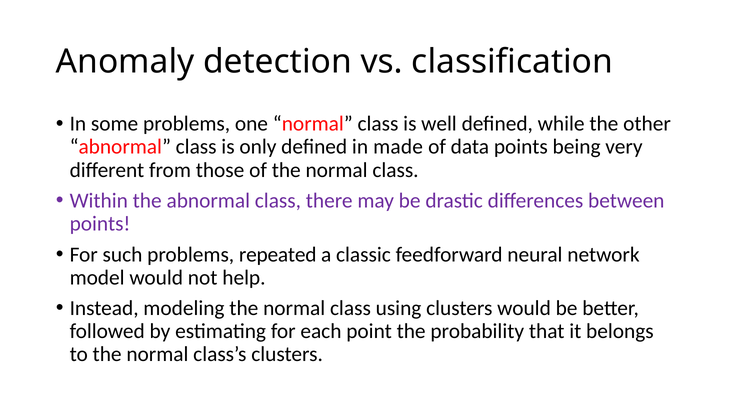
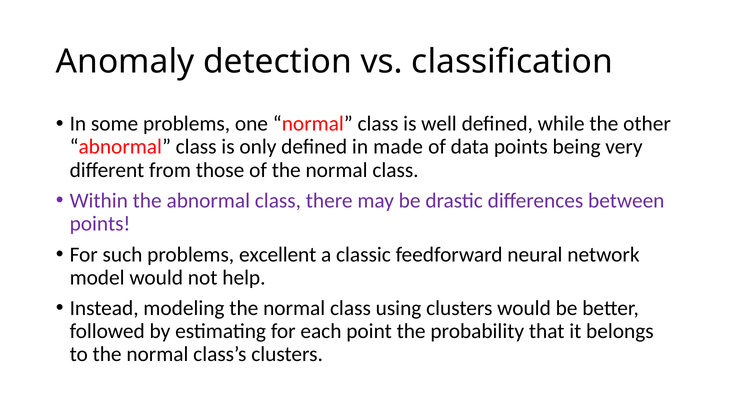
repeated: repeated -> excellent
